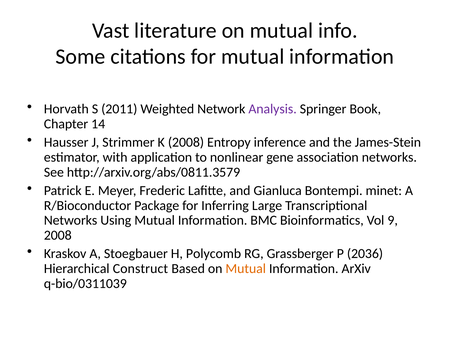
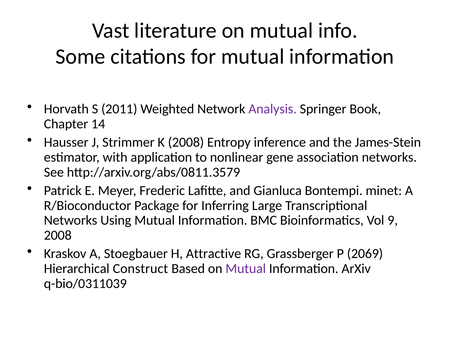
Polycomb: Polycomb -> Attractive
2036: 2036 -> 2069
Mutual at (246, 268) colour: orange -> purple
